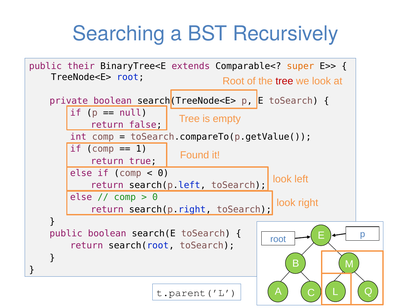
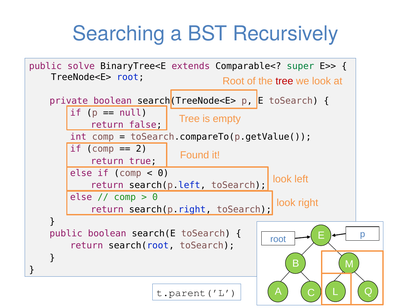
their: their -> solve
super colour: orange -> green
1: 1 -> 2
